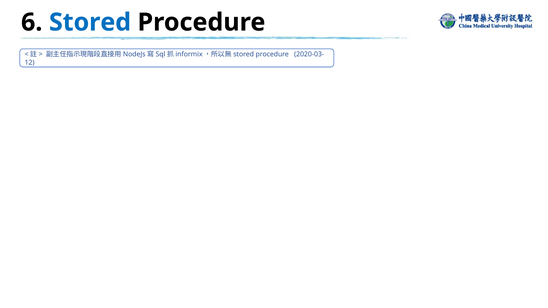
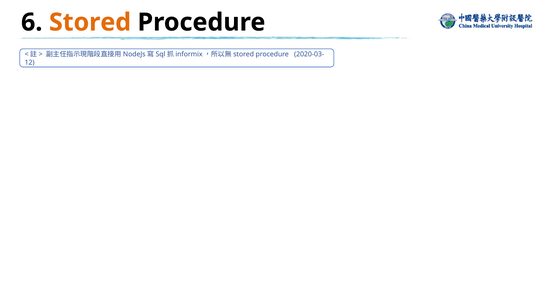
Stored colour: blue -> orange
